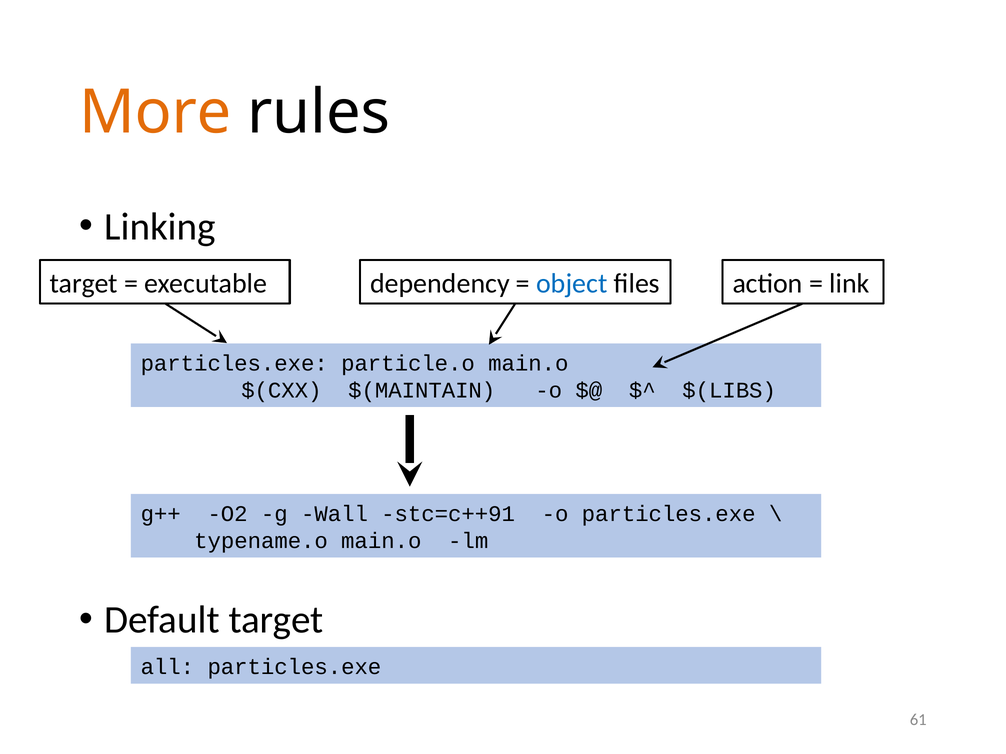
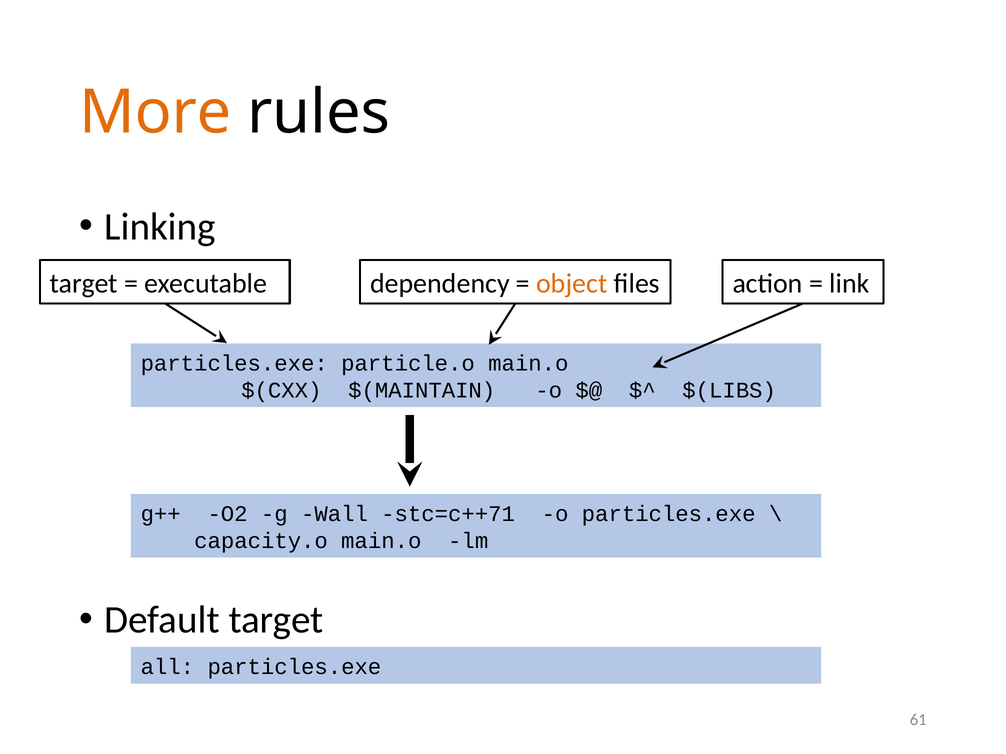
object colour: blue -> orange
stc=c++91: stc=c++91 -> stc=c++71
typename.o: typename.o -> capacity.o
